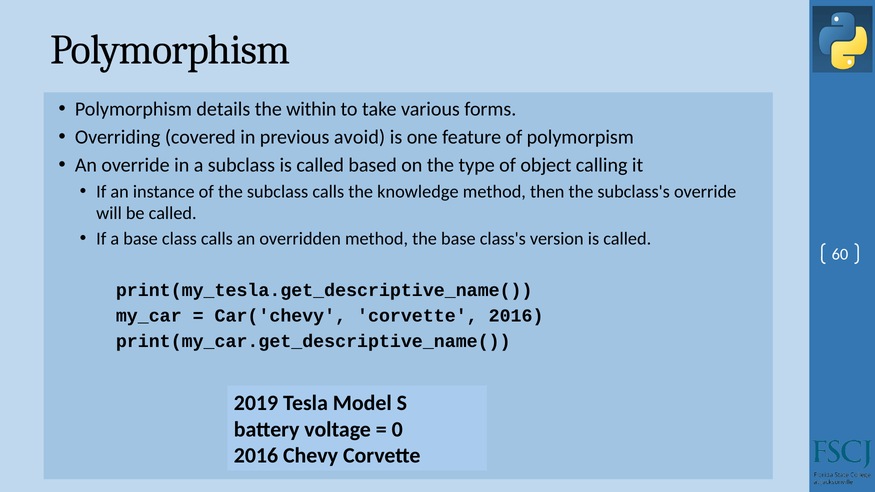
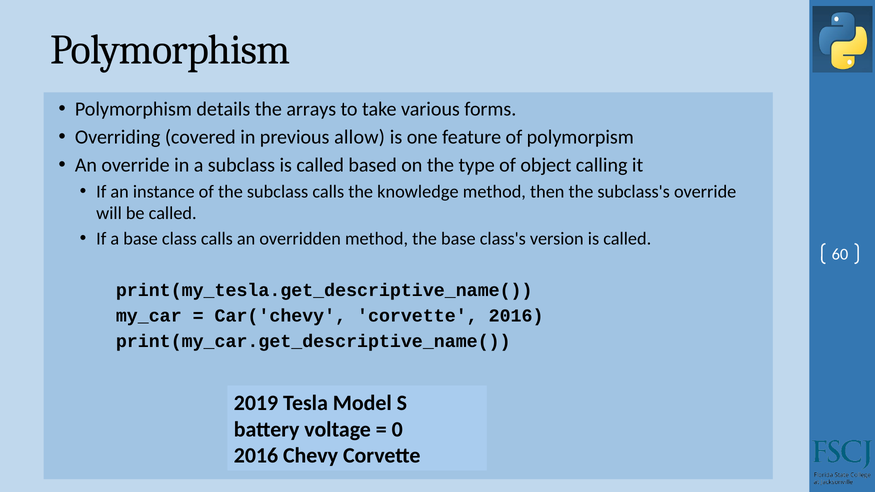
within: within -> arrays
avoid: avoid -> allow
